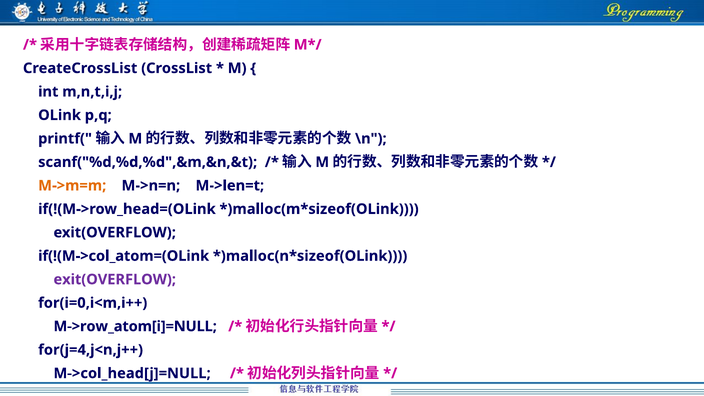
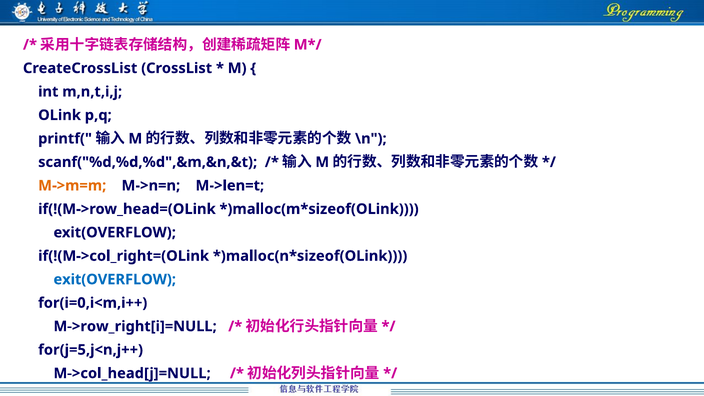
if(!(M->col_atom=(OLink: if(!(M->col_atom=(OLink -> if(!(M->col_right=(OLink
exit(OVERFLOW at (115, 279) colour: purple -> blue
M->row_atom[i]=NULL: M->row_atom[i]=NULL -> M->row_right[i]=NULL
for(j=4,j<n,j++: for(j=4,j<n,j++ -> for(j=5,j<n,j++
